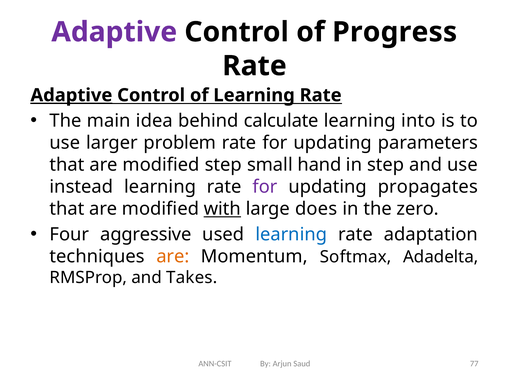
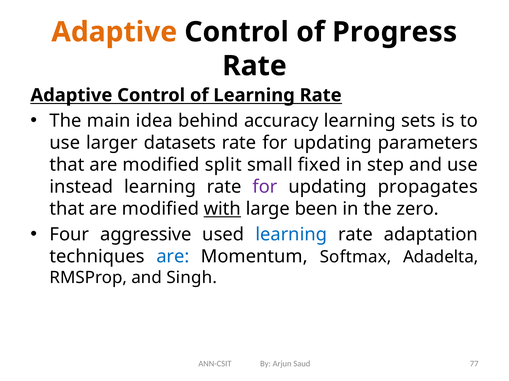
Adaptive at (114, 32) colour: purple -> orange
Adaptive at (71, 95) underline: present -> none
calculate: calculate -> accuracy
into: into -> sets
problem: problem -> datasets
modified step: step -> split
hand: hand -> fixed
does: does -> been
are at (173, 257) colour: orange -> blue
Takes: Takes -> Singh
